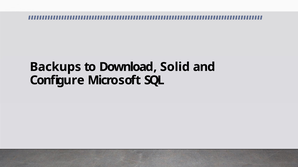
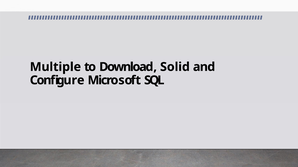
Backups: Backups -> Multiple
